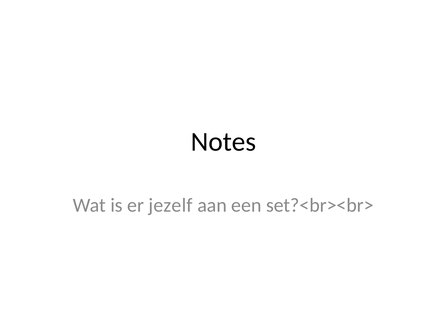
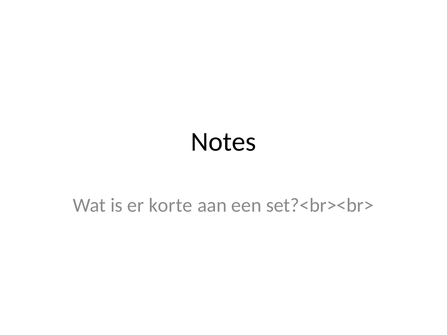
jezelf: jezelf -> korte
